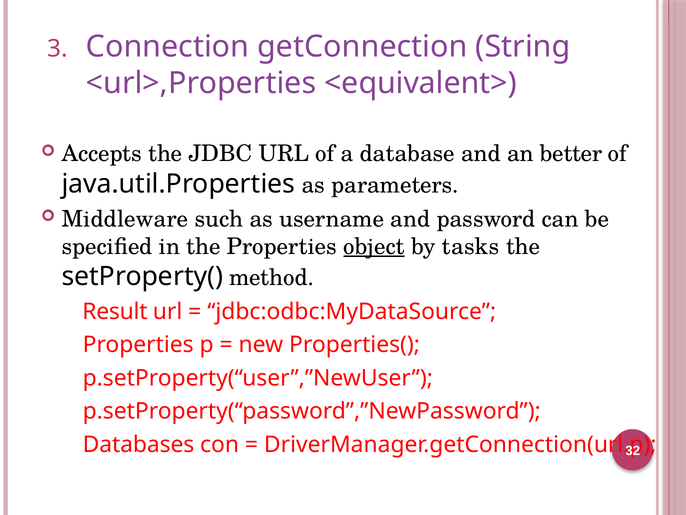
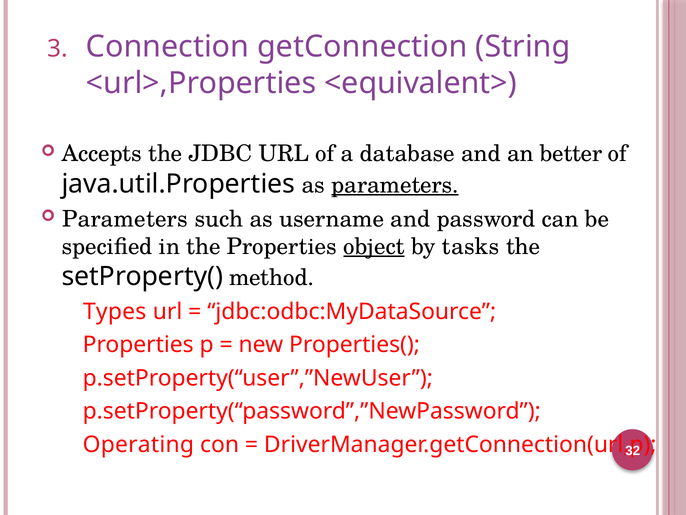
parameters at (395, 185) underline: none -> present
Middleware at (125, 219): Middleware -> Parameters
Result: Result -> Types
Databases: Databases -> Operating
